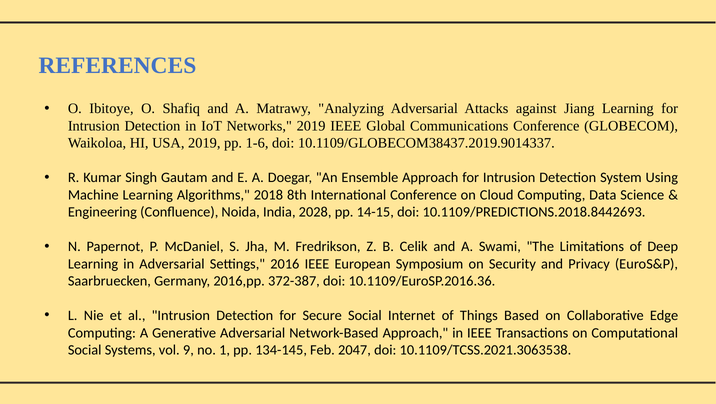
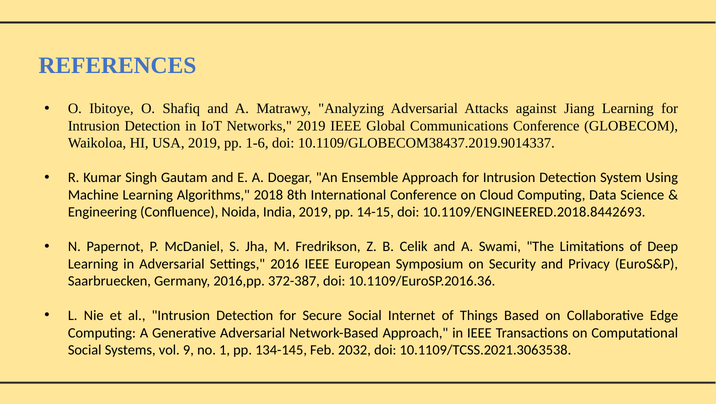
India 2028: 2028 -> 2019
10.1109/PREDICTIONS.2018.8442693: 10.1109/PREDICTIONS.2018.8442693 -> 10.1109/ENGINEERED.2018.8442693
2047: 2047 -> 2032
